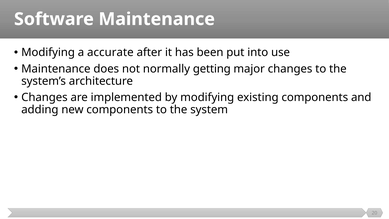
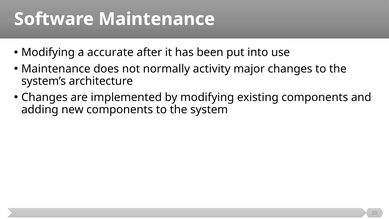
getting: getting -> activity
